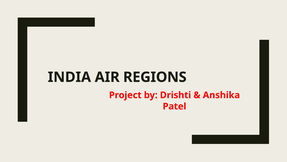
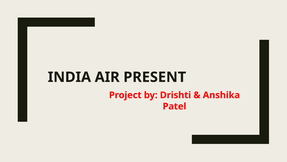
REGIONS: REGIONS -> PRESENT
